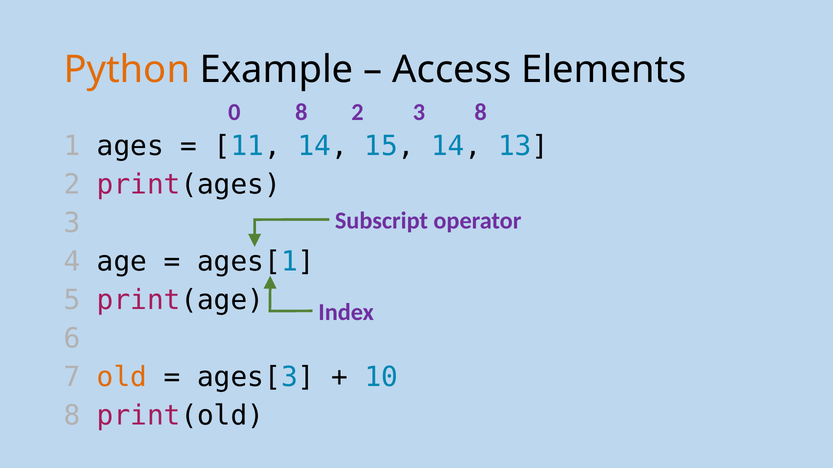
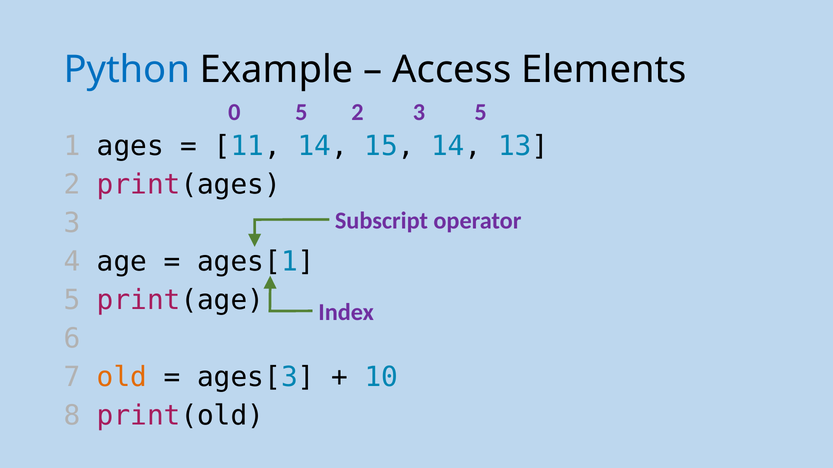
Python colour: orange -> blue
0 8: 8 -> 5
3 8: 8 -> 5
